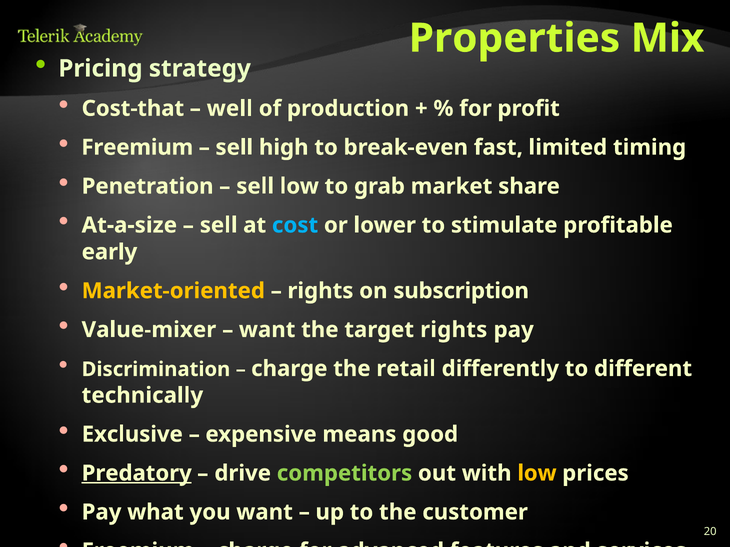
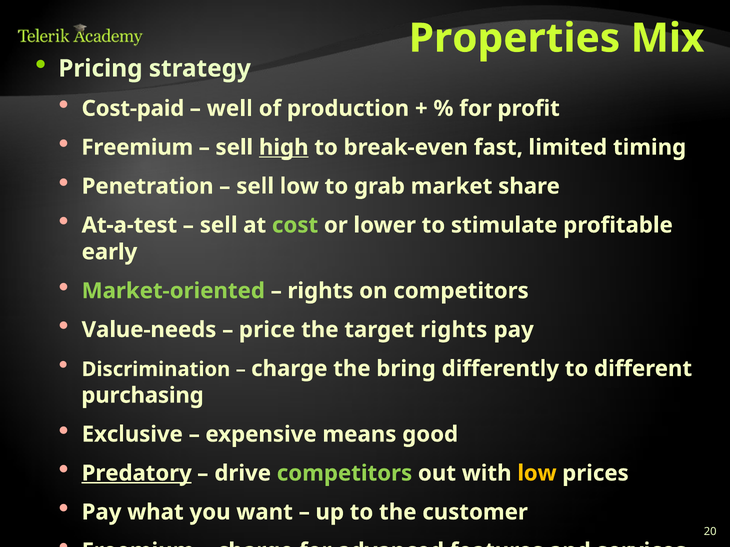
Cost-that: Cost-that -> Cost-paid
high underline: none -> present
At-a-size: At-a-size -> At-a-test
cost colour: light blue -> light green
Market-oriented colour: yellow -> light green
on subscription: subscription -> competitors
Value-mixer: Value-mixer -> Value-needs
want at (267, 330): want -> price
the retail: retail -> bring
technically: technically -> purchasing
